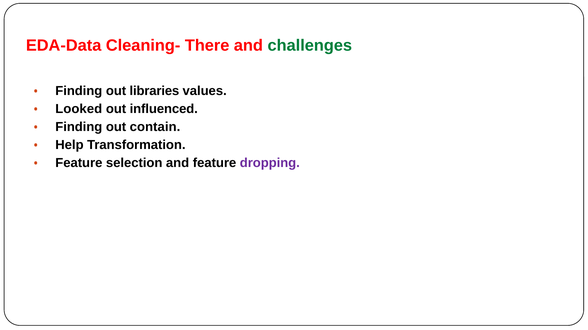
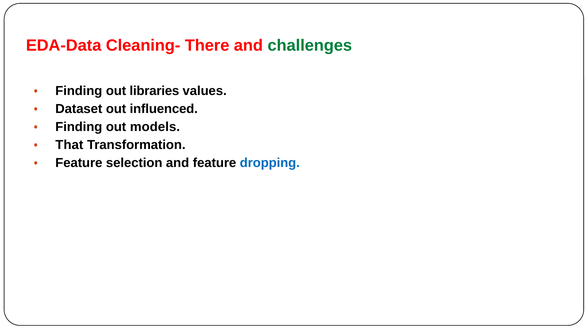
Looked: Looked -> Dataset
contain: contain -> models
Help: Help -> That
dropping colour: purple -> blue
